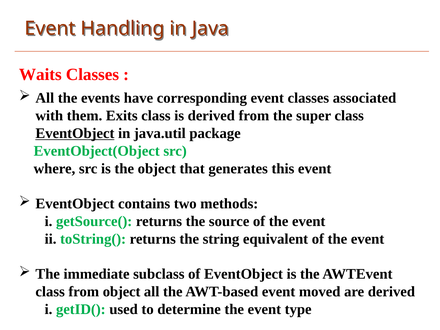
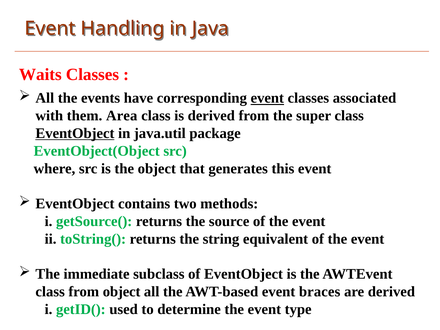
event at (267, 98) underline: none -> present
Exits: Exits -> Area
moved: moved -> braces
